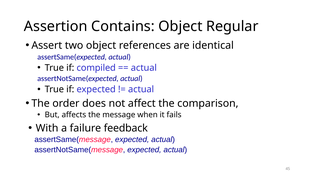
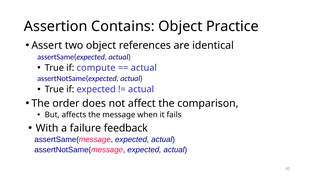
Regular: Regular -> Practice
compiled: compiled -> compute
